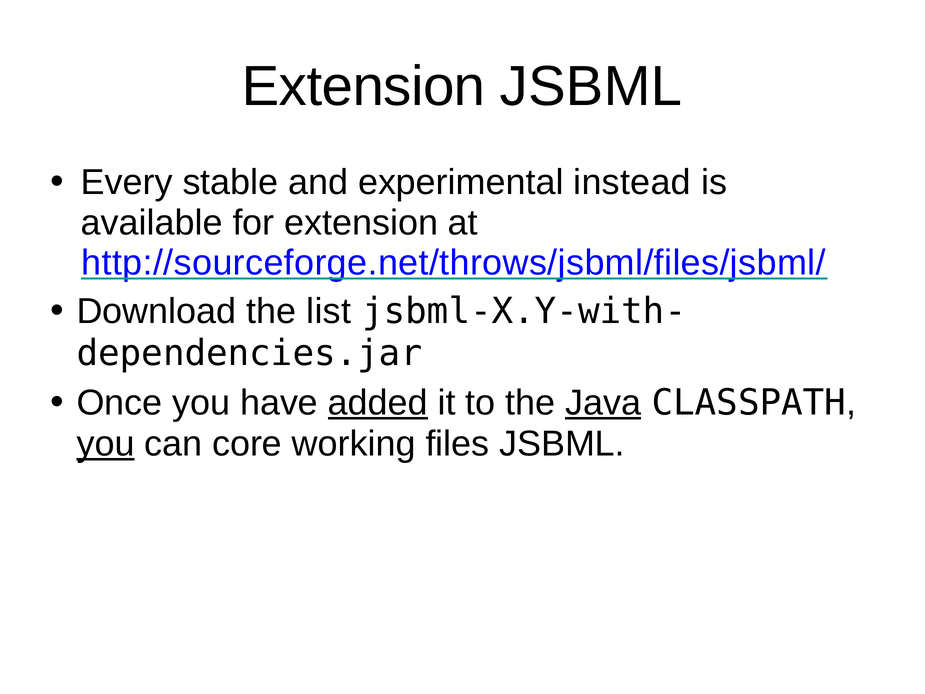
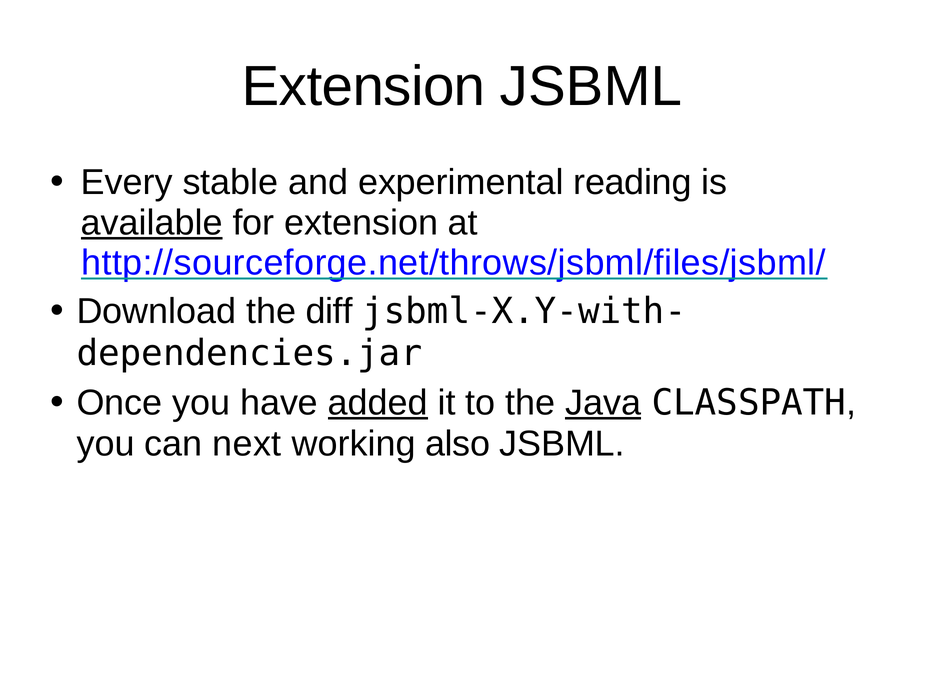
instead: instead -> reading
available underline: none -> present
list: list -> diff
you at (106, 444) underline: present -> none
core: core -> next
files: files -> also
